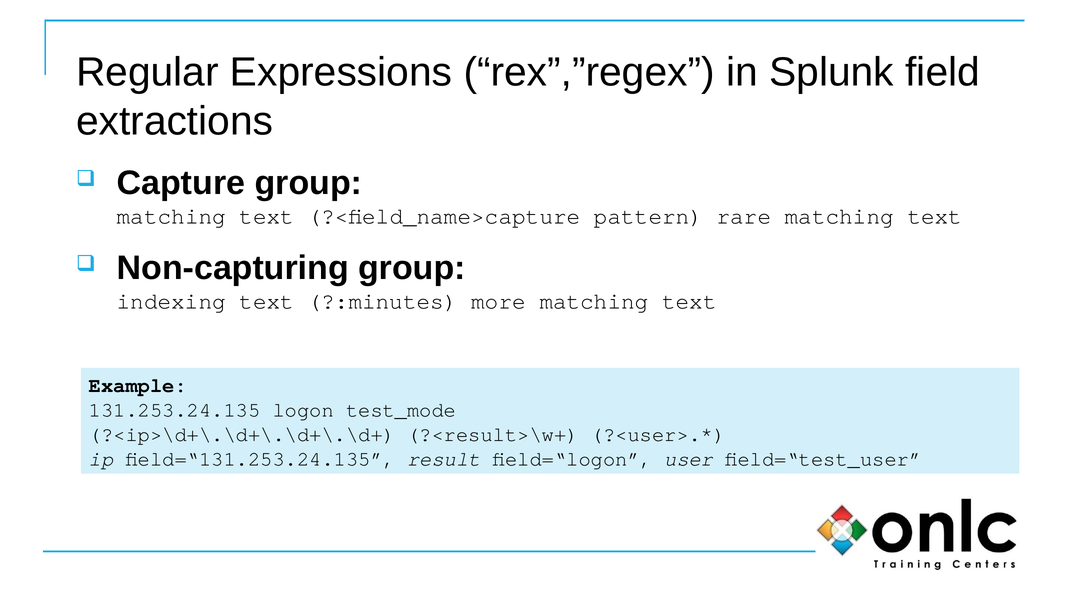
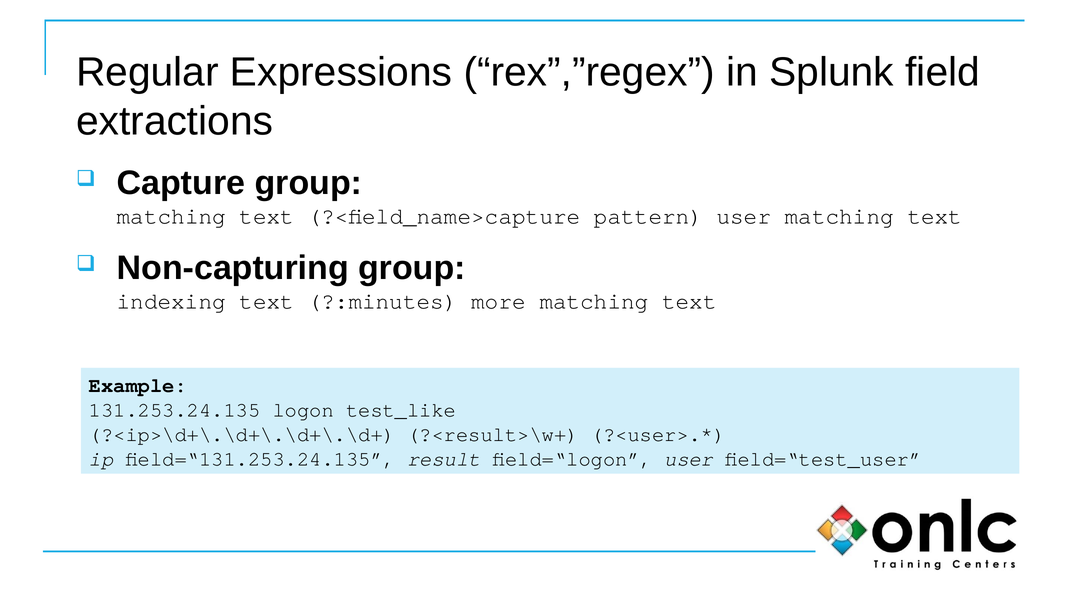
pattern rare: rare -> user
test_mode: test_mode -> test_like
